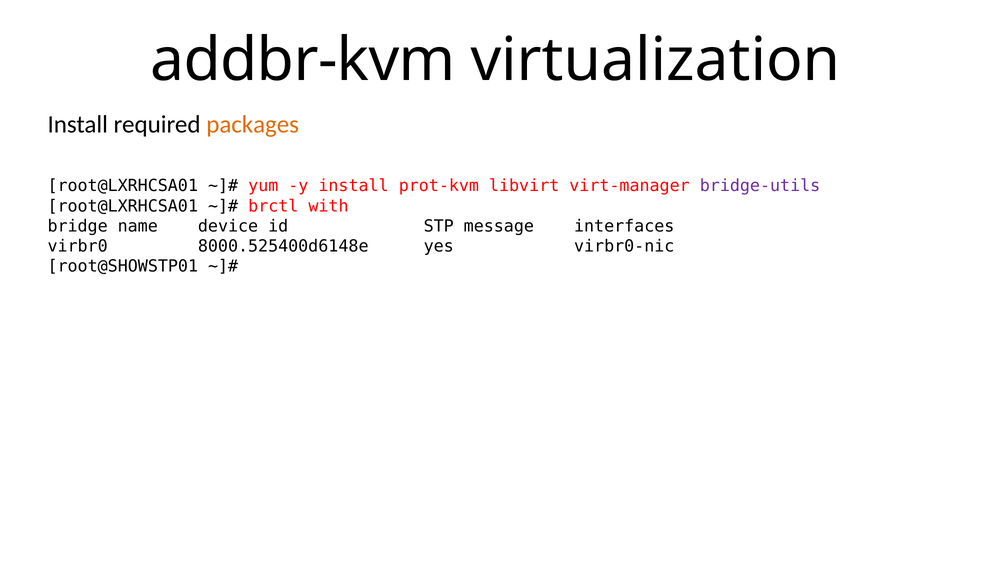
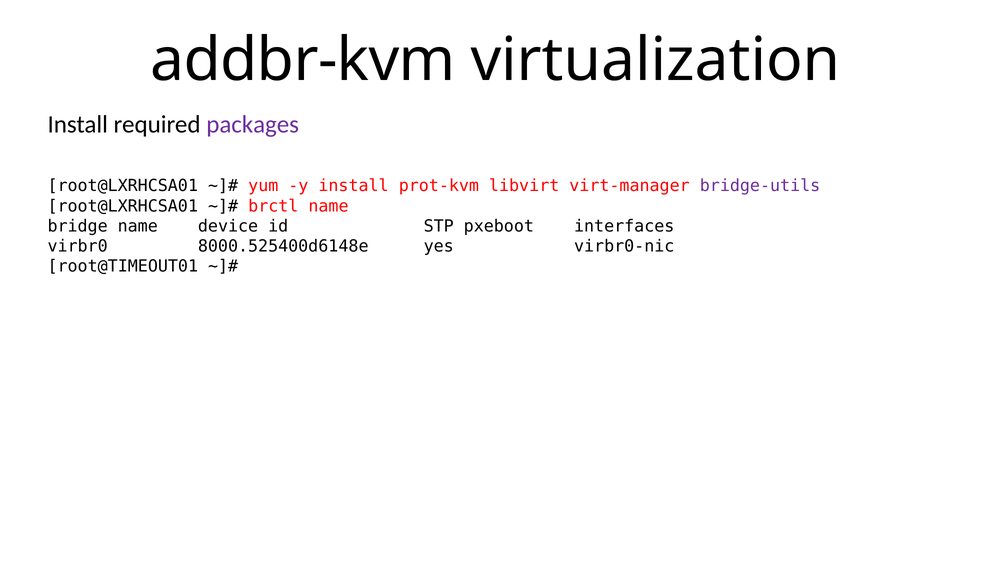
packages colour: orange -> purple
brctl with: with -> name
message: message -> pxeboot
root@SHOWSTP01: root@SHOWSTP01 -> root@TIMEOUT01
